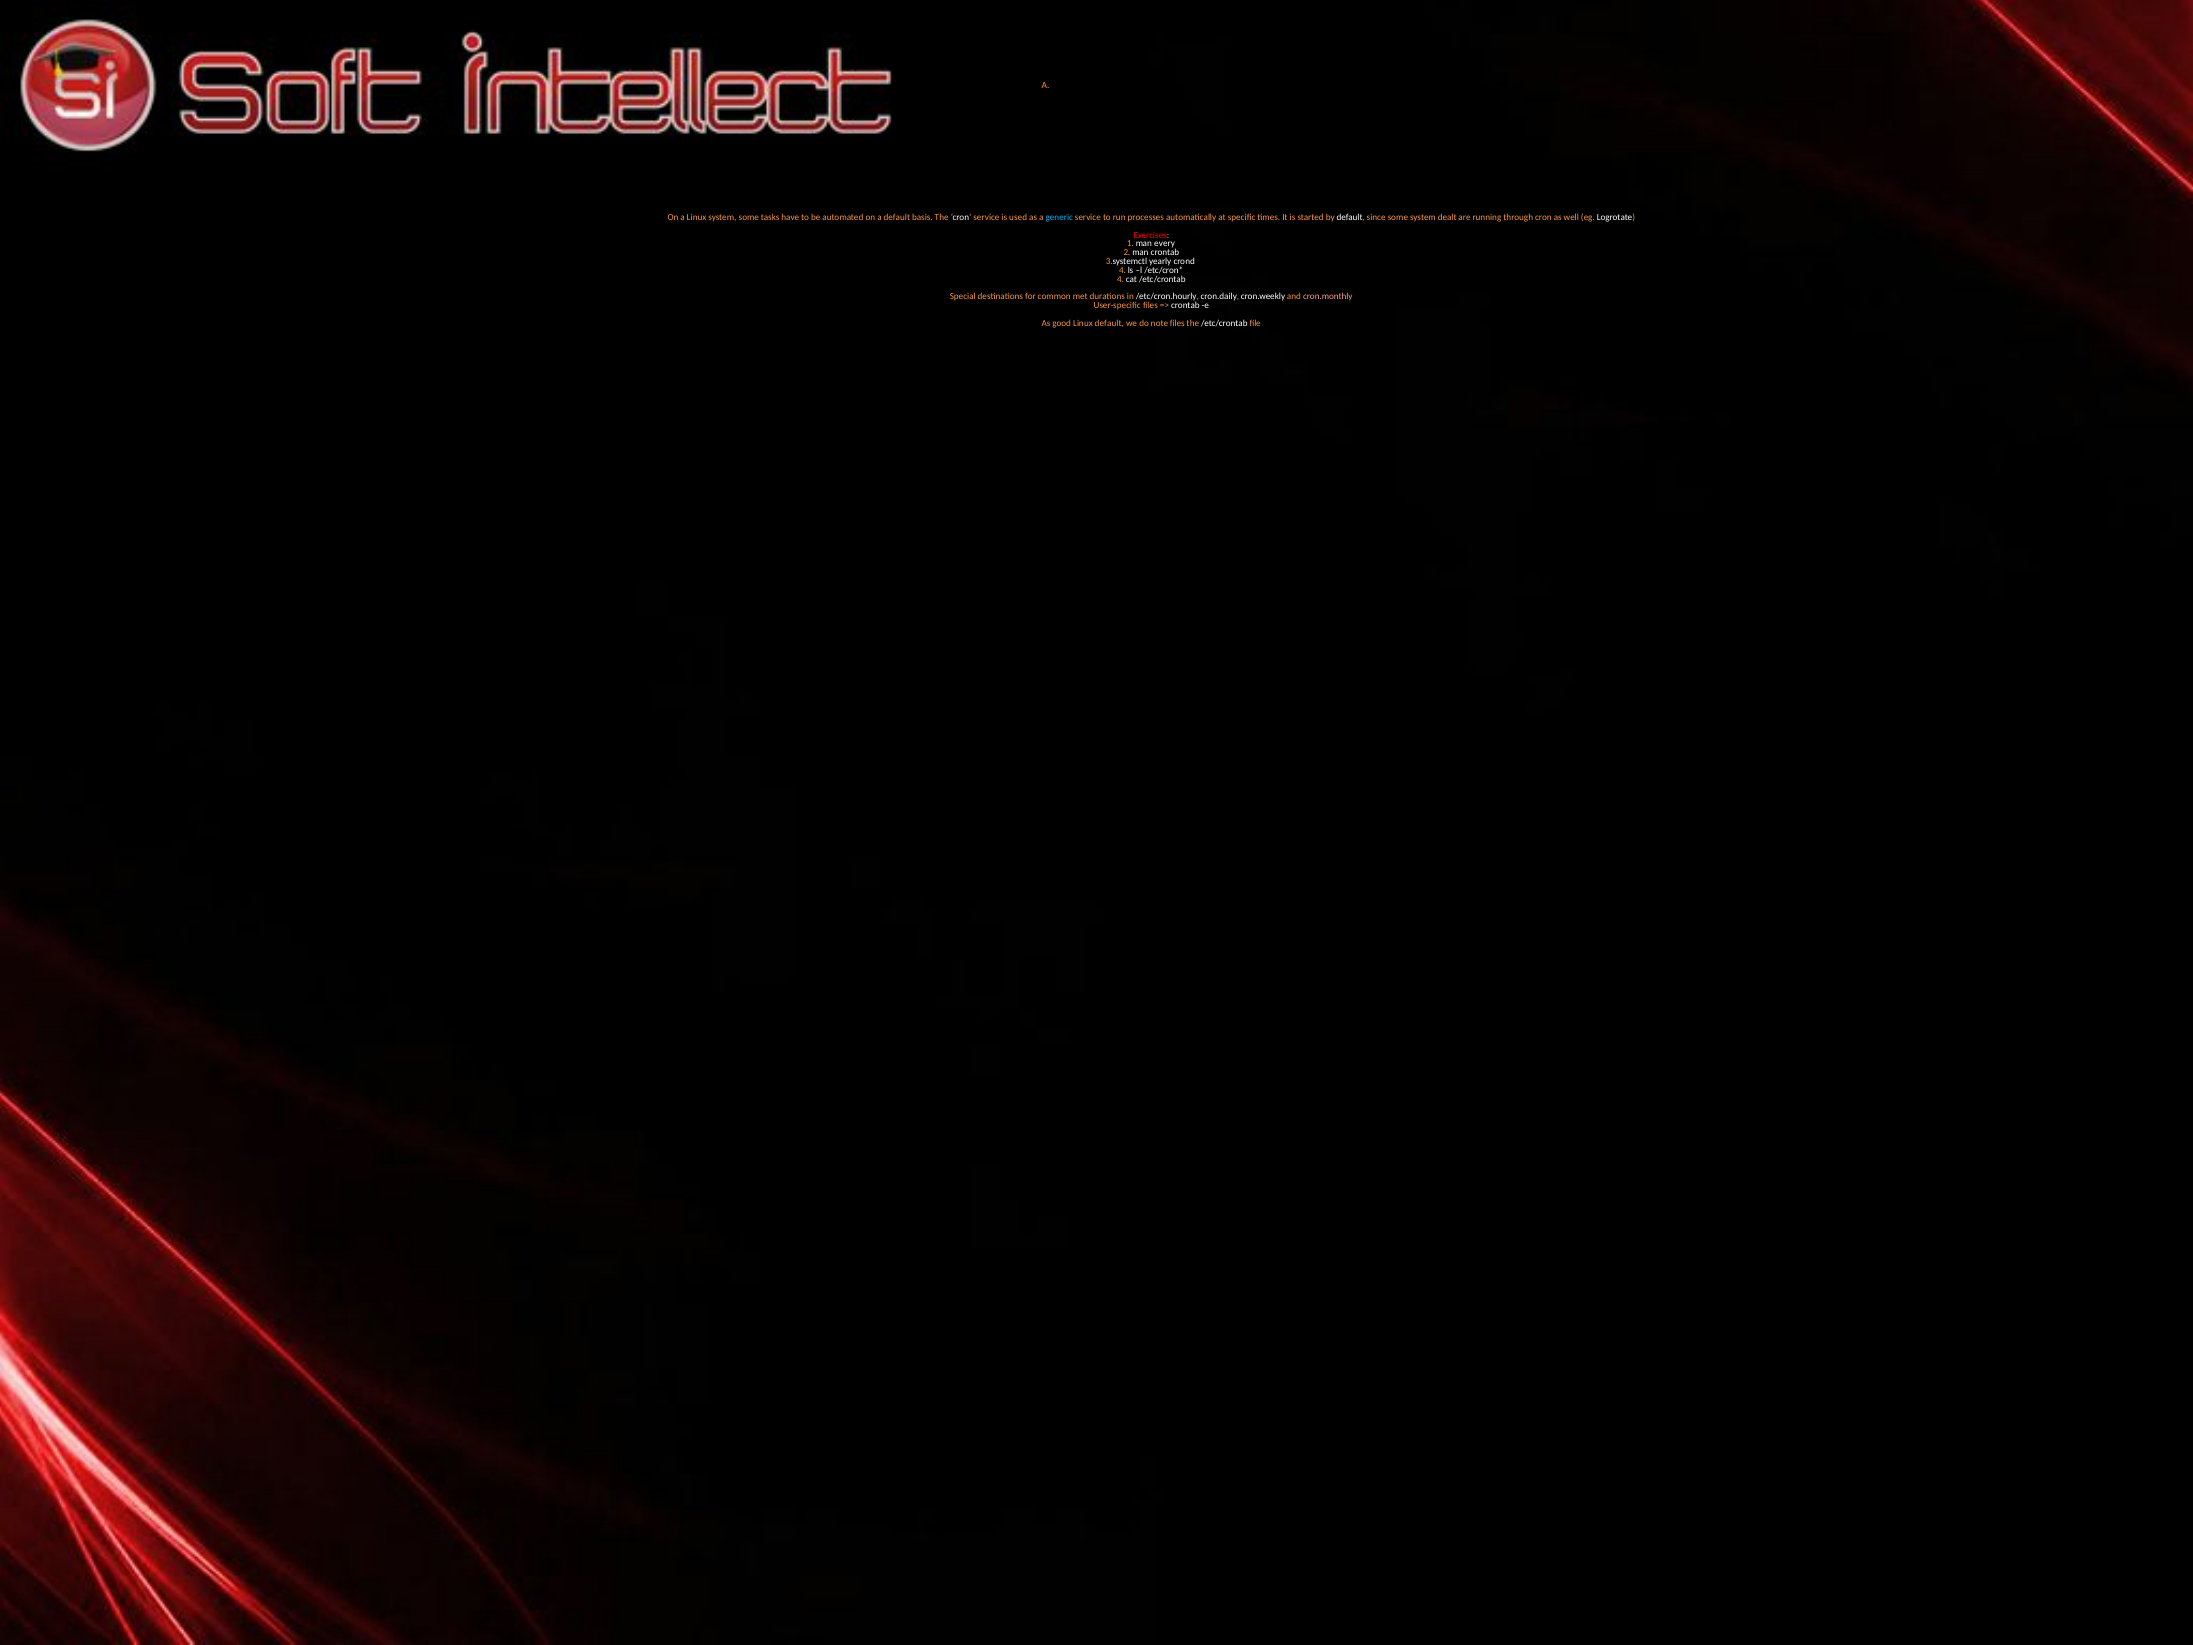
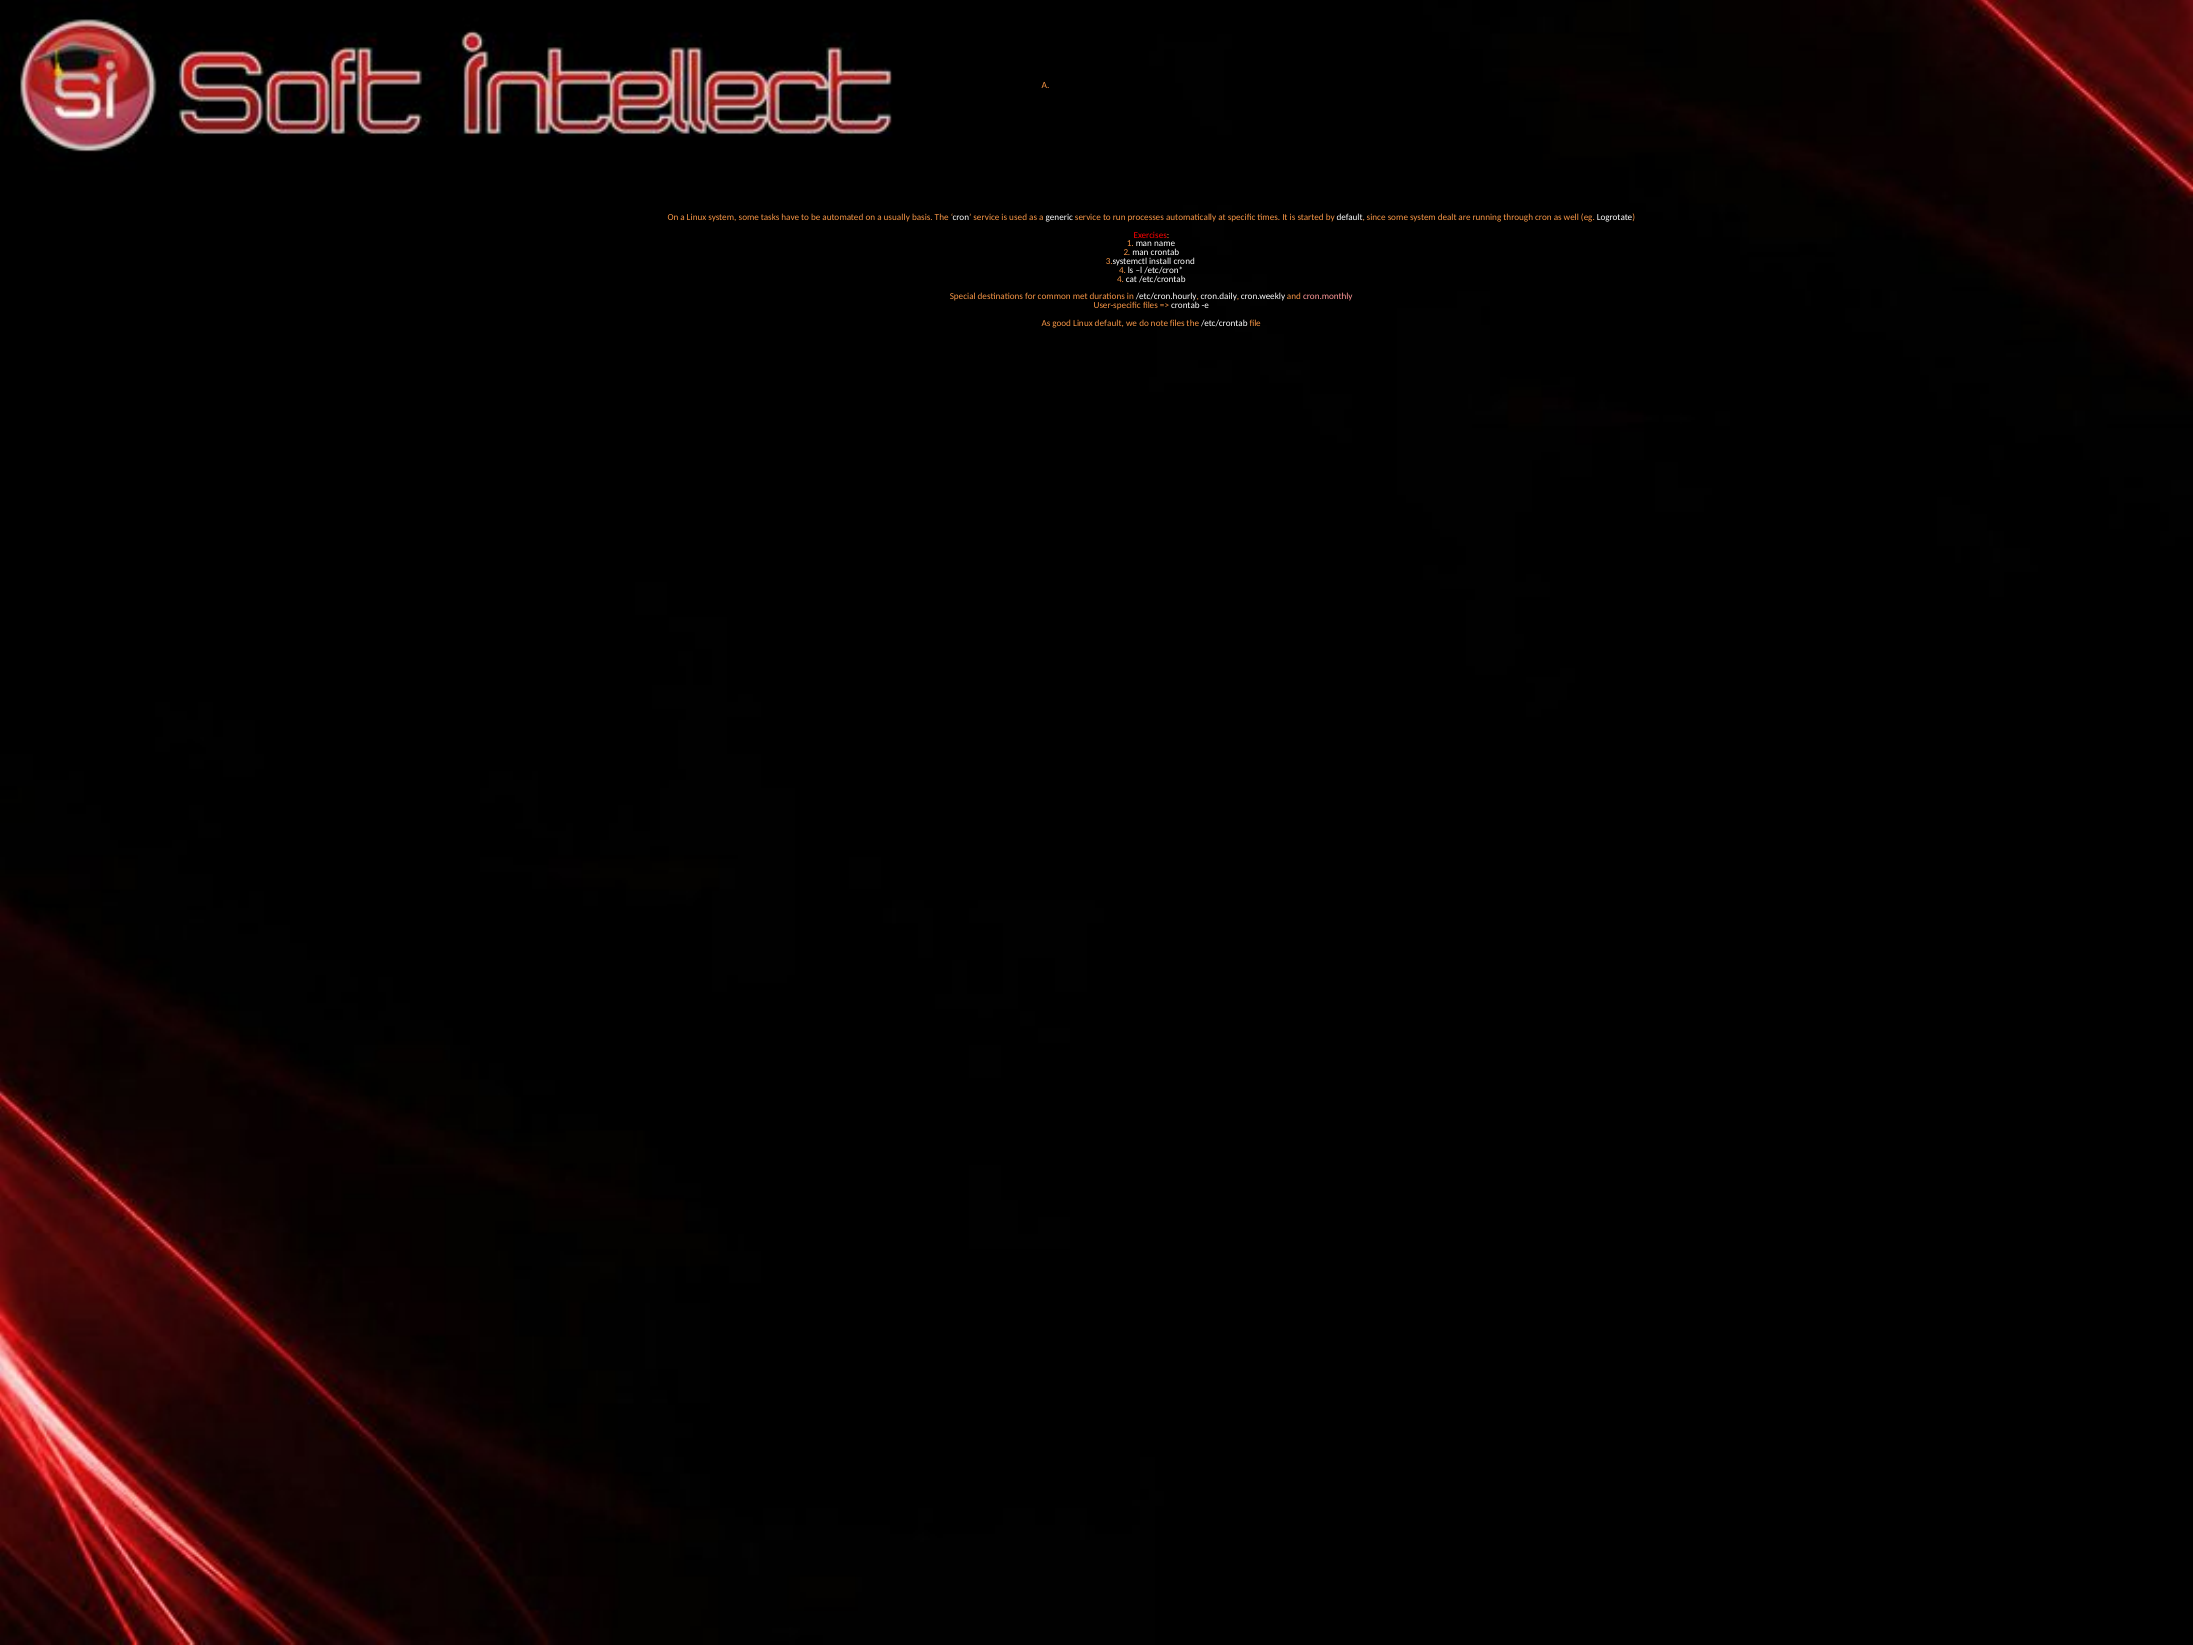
a default: default -> usually
generic colour: light blue -> white
every: every -> name
yearly: yearly -> install
